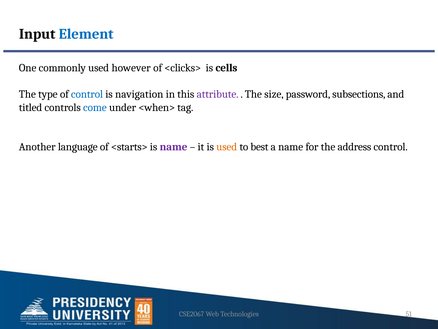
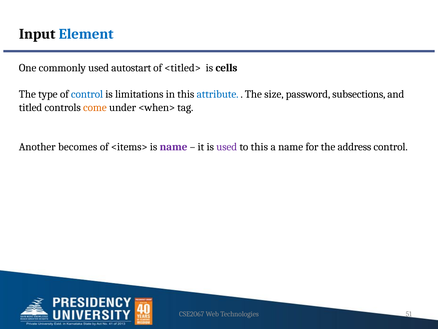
however: however -> autostart
<clicks>: <clicks> -> <titled>
navigation: navigation -> limitations
attribute colour: purple -> blue
come colour: blue -> orange
language: language -> becomes
<starts>: <starts> -> <items>
used at (227, 147) colour: orange -> purple
to best: best -> this
